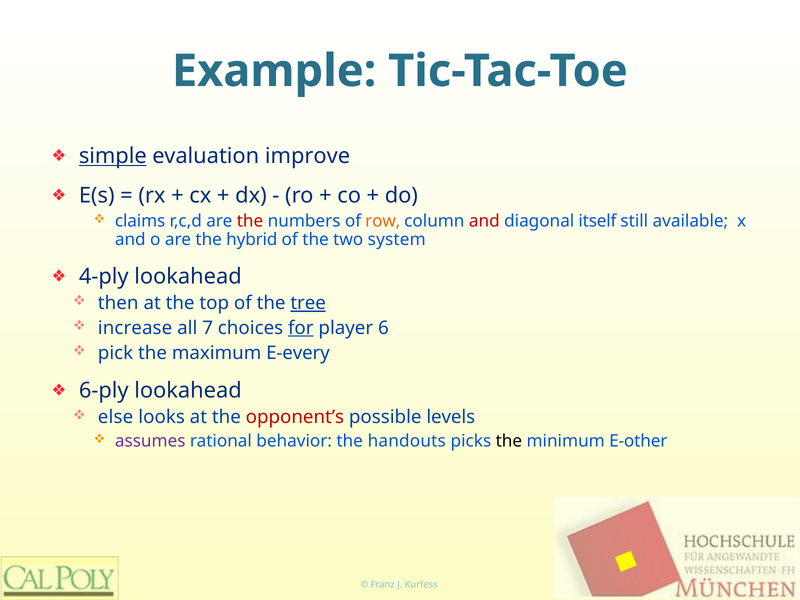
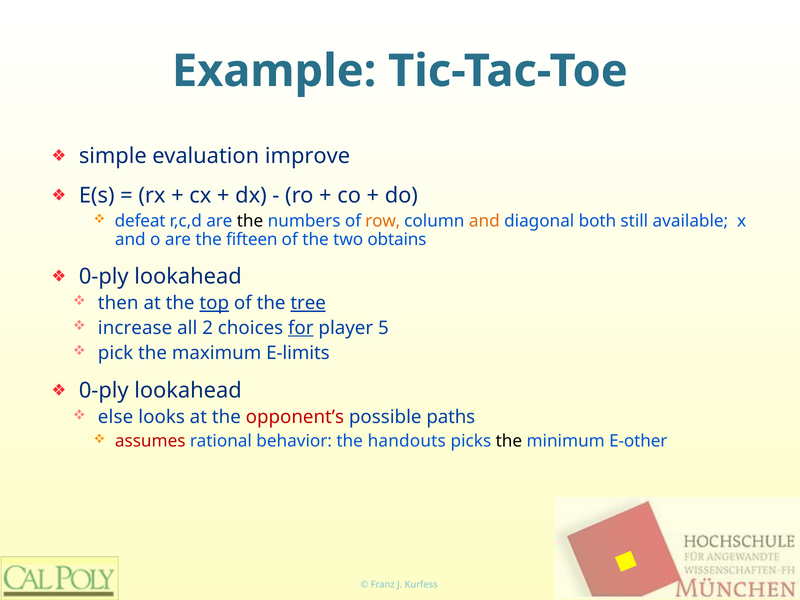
simple underline: present -> none
claims: claims -> defeat
the at (250, 221) colour: red -> black
and at (484, 221) colour: red -> orange
itself: itself -> both
hybrid: hybrid -> fifteen
system: system -> obtains
4-ply at (104, 276): 4-ply -> 0-ply
top underline: none -> present
7: 7 -> 2
6: 6 -> 5
E-every: E-every -> E-limits
6-ply at (104, 391): 6-ply -> 0-ply
levels: levels -> paths
assumes colour: purple -> red
